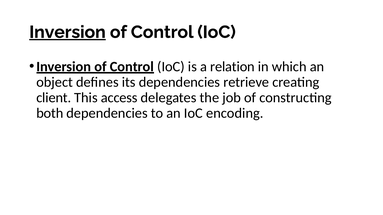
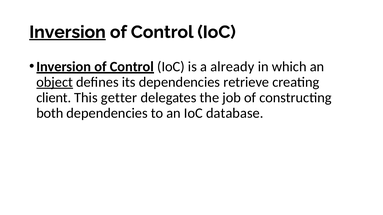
relation: relation -> already
object underline: none -> present
access: access -> getter
encoding: encoding -> database
